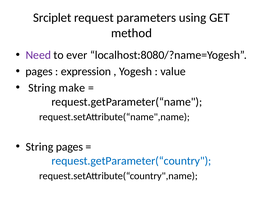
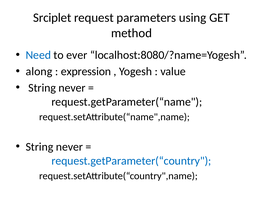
Need colour: purple -> blue
pages at (39, 72): pages -> along
make at (72, 88): make -> never
pages at (69, 147): pages -> never
